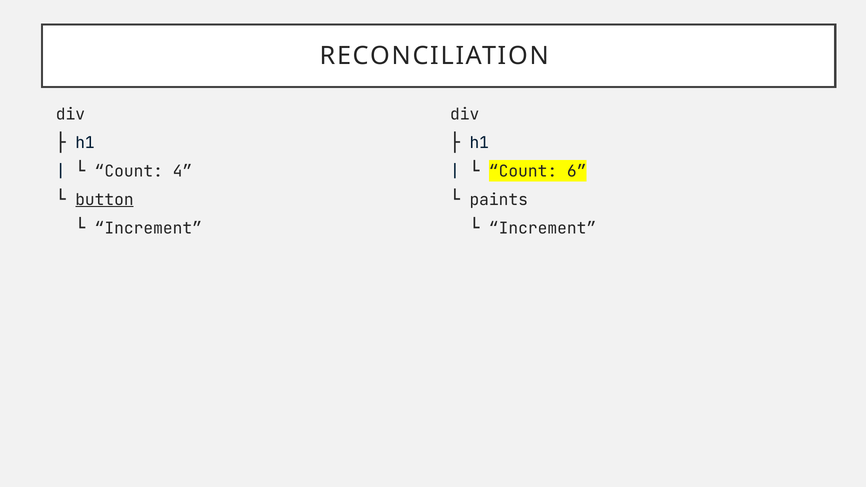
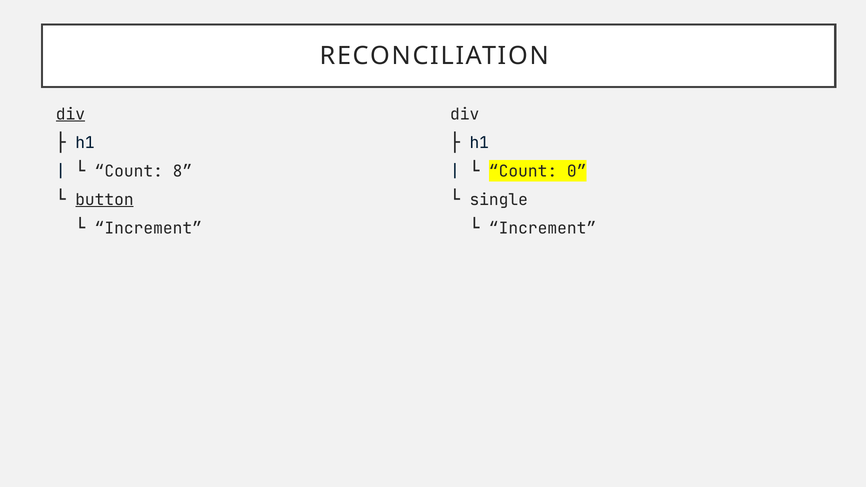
div at (70, 114) underline: none -> present
6: 6 -> 0
4: 4 -> 8
paints: paints -> single
